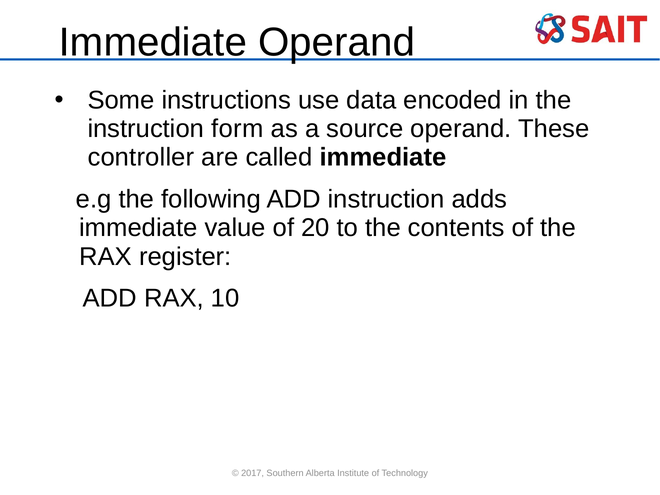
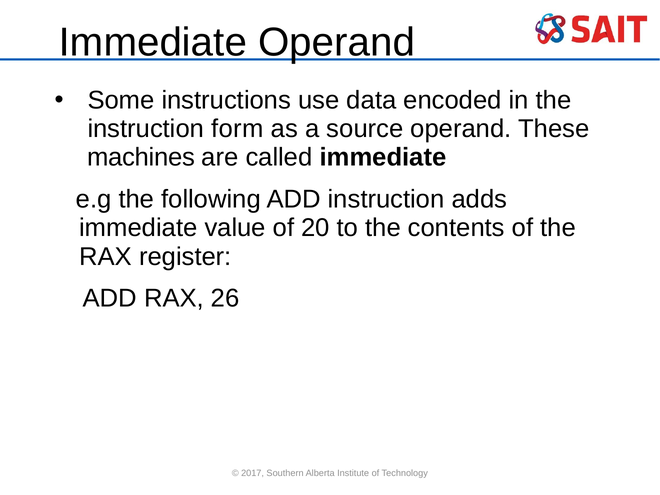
controller: controller -> machines
10: 10 -> 26
